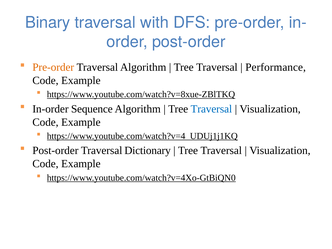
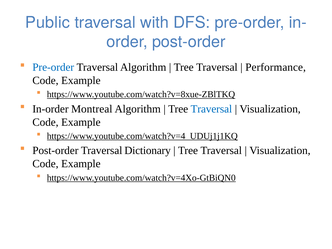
Binary: Binary -> Public
Pre-order at (53, 67) colour: orange -> blue
Sequence: Sequence -> Montreal
